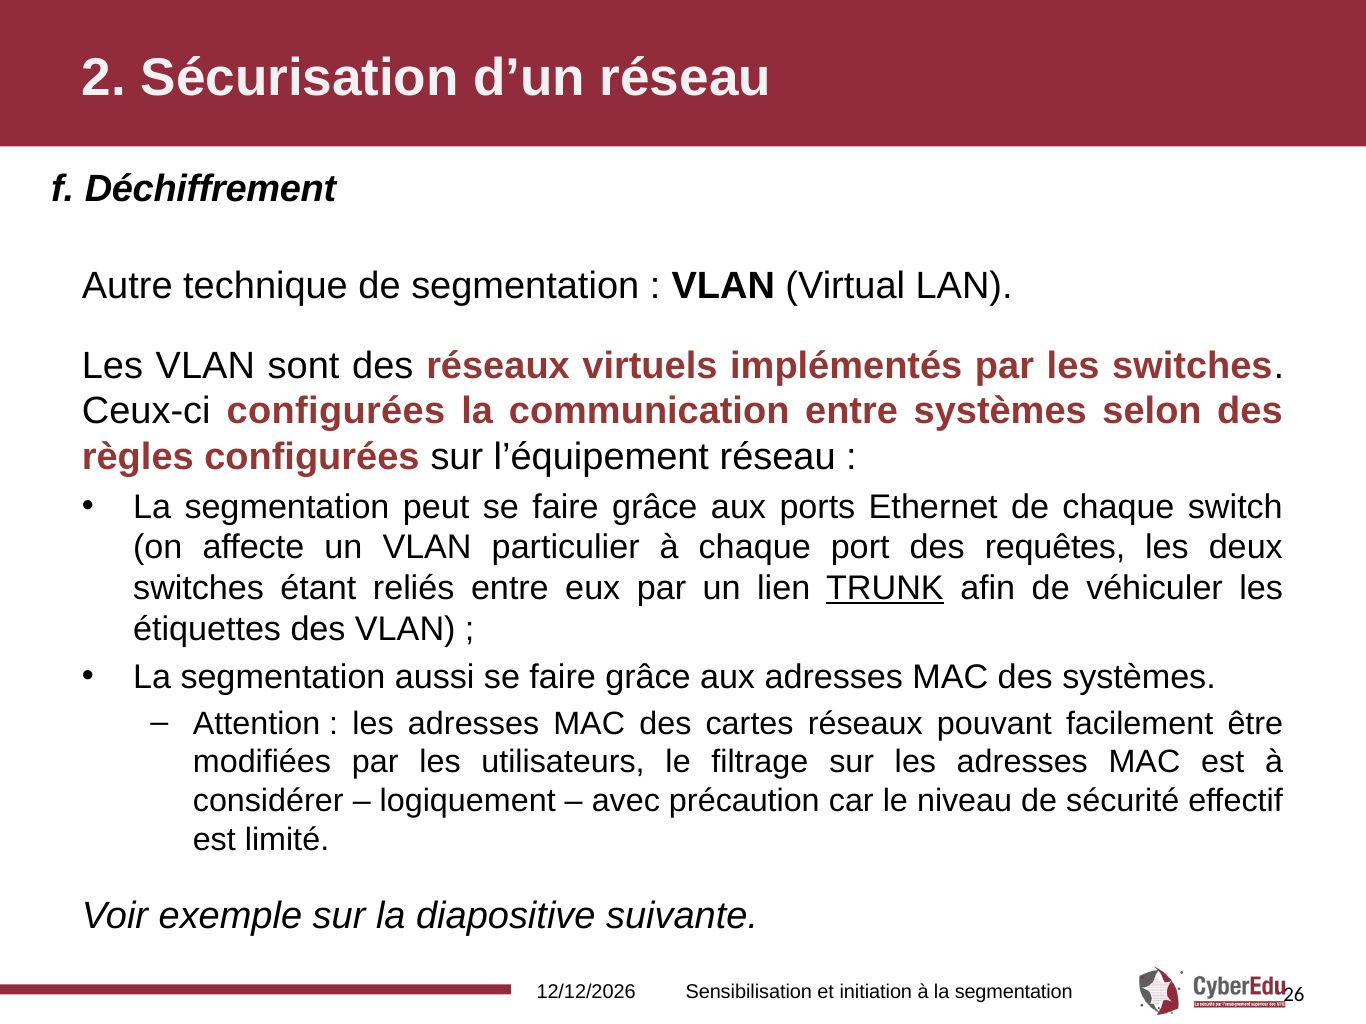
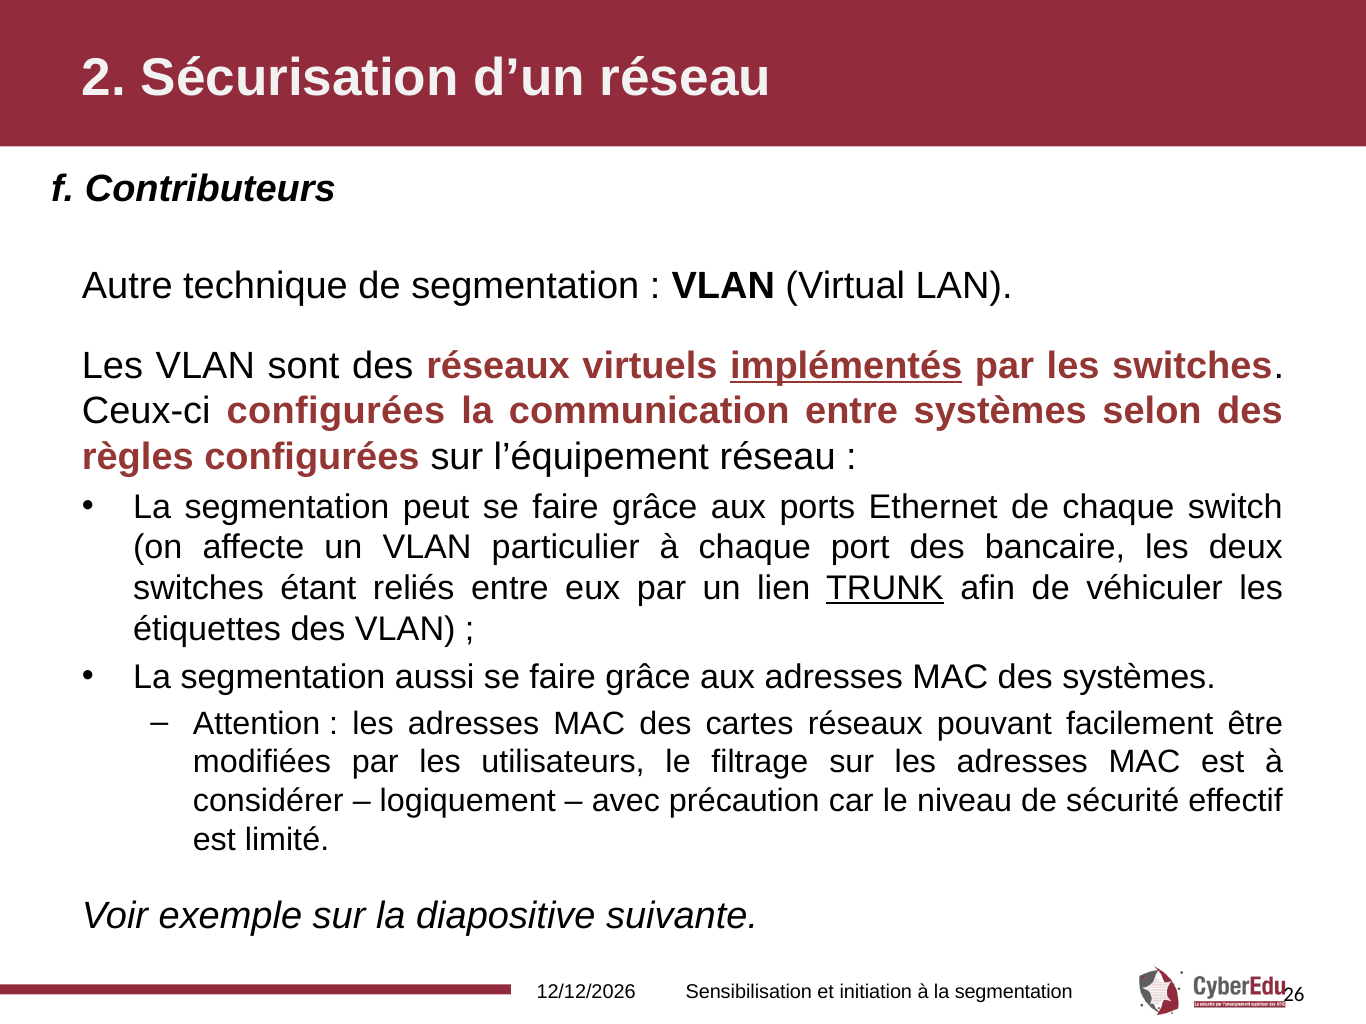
Déchiffrement: Déchiffrement -> Contributeurs
implémentés underline: none -> present
requêtes: requêtes -> bancaire
